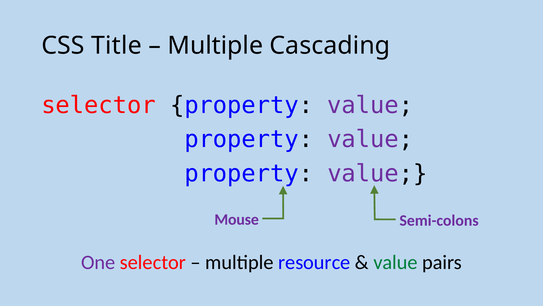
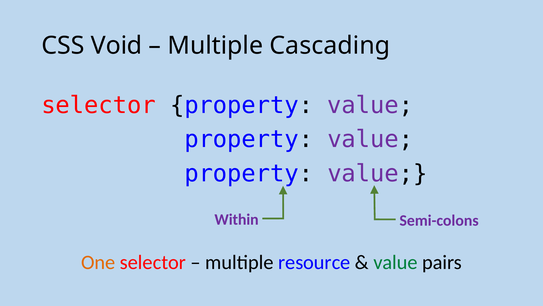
Title: Title -> Void
Mouse: Mouse -> Within
One colour: purple -> orange
